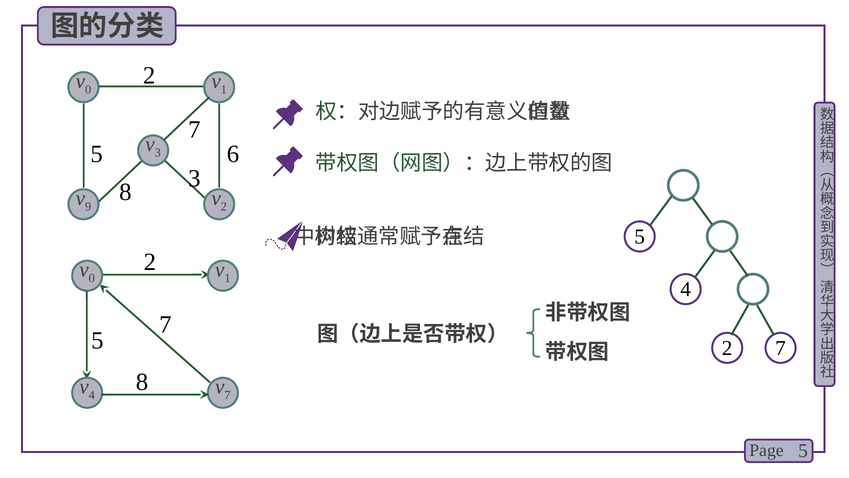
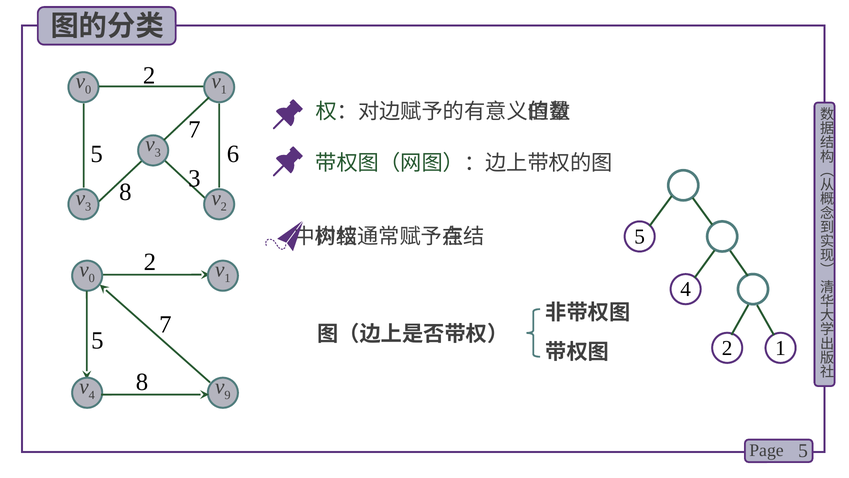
9 at (88, 206): 9 -> 3
7 at (781, 348): 7 -> 1
7 at (228, 395): 7 -> 9
